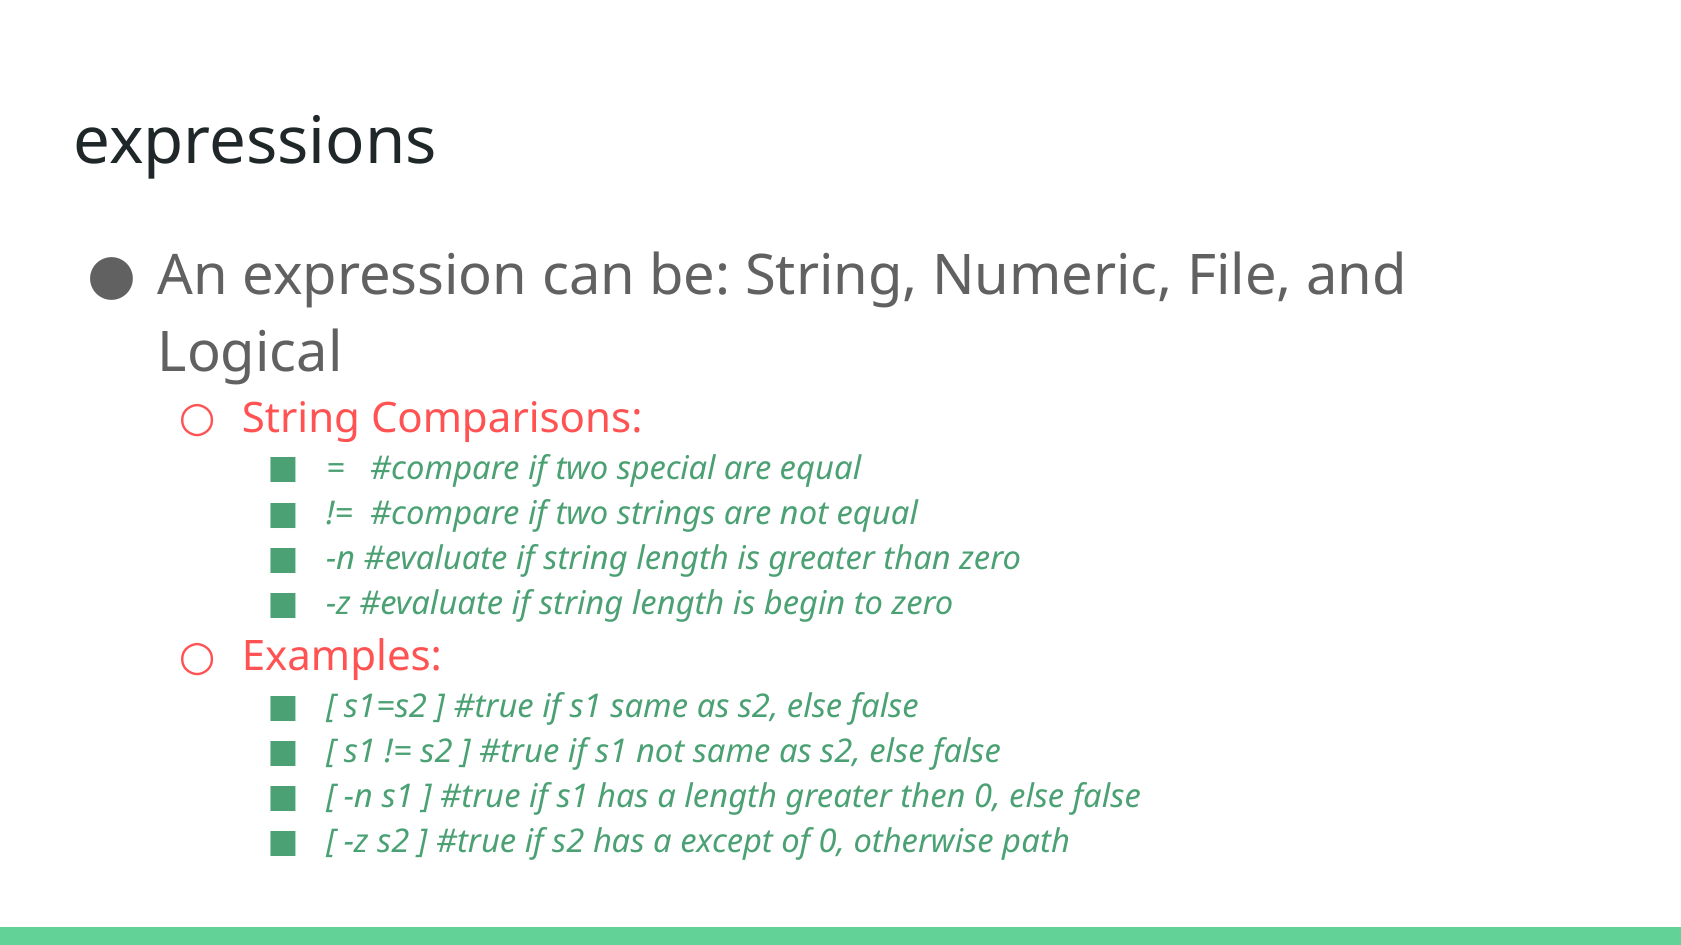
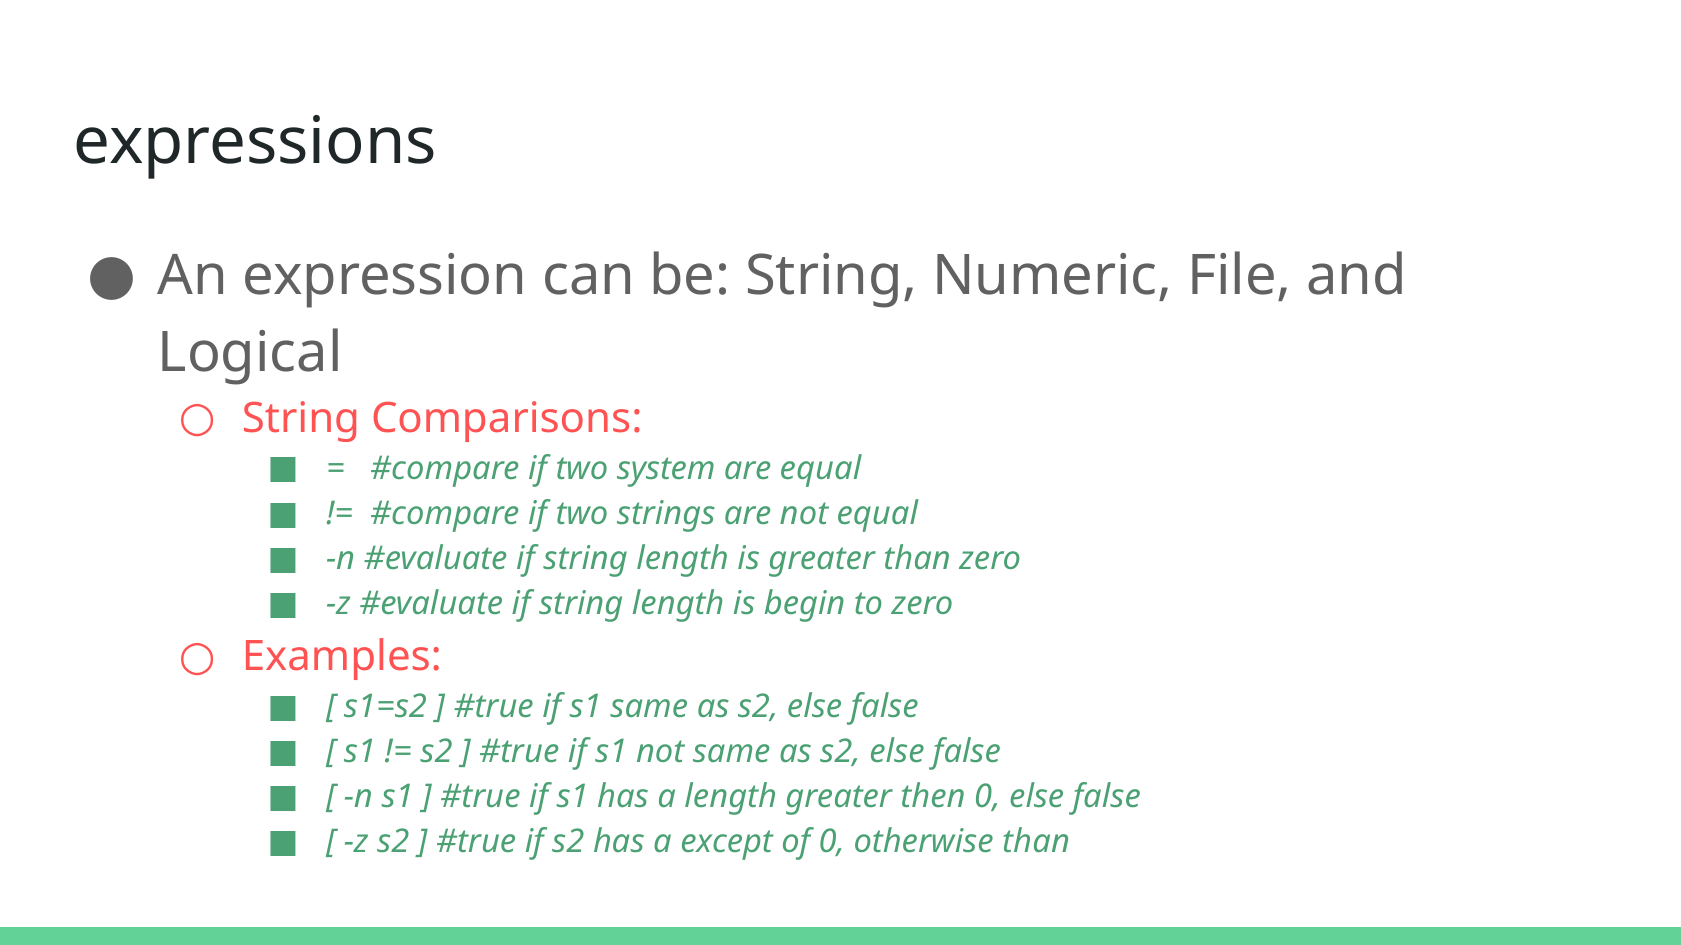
special: special -> system
otherwise path: path -> than
